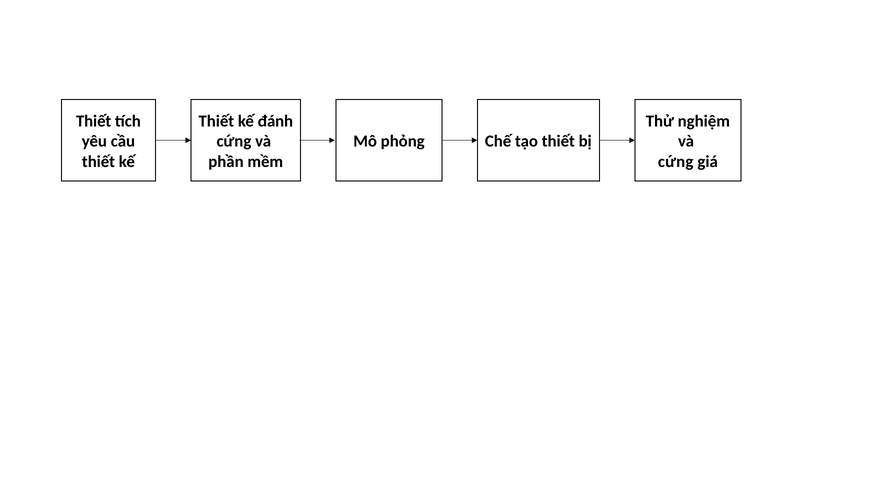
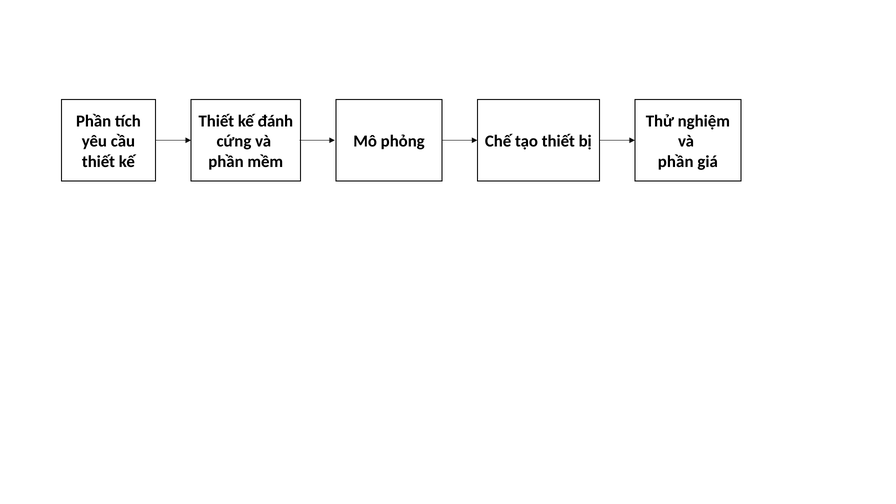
Thiết at (94, 121): Thiết -> Phần
cứng at (676, 162): cứng -> phần
